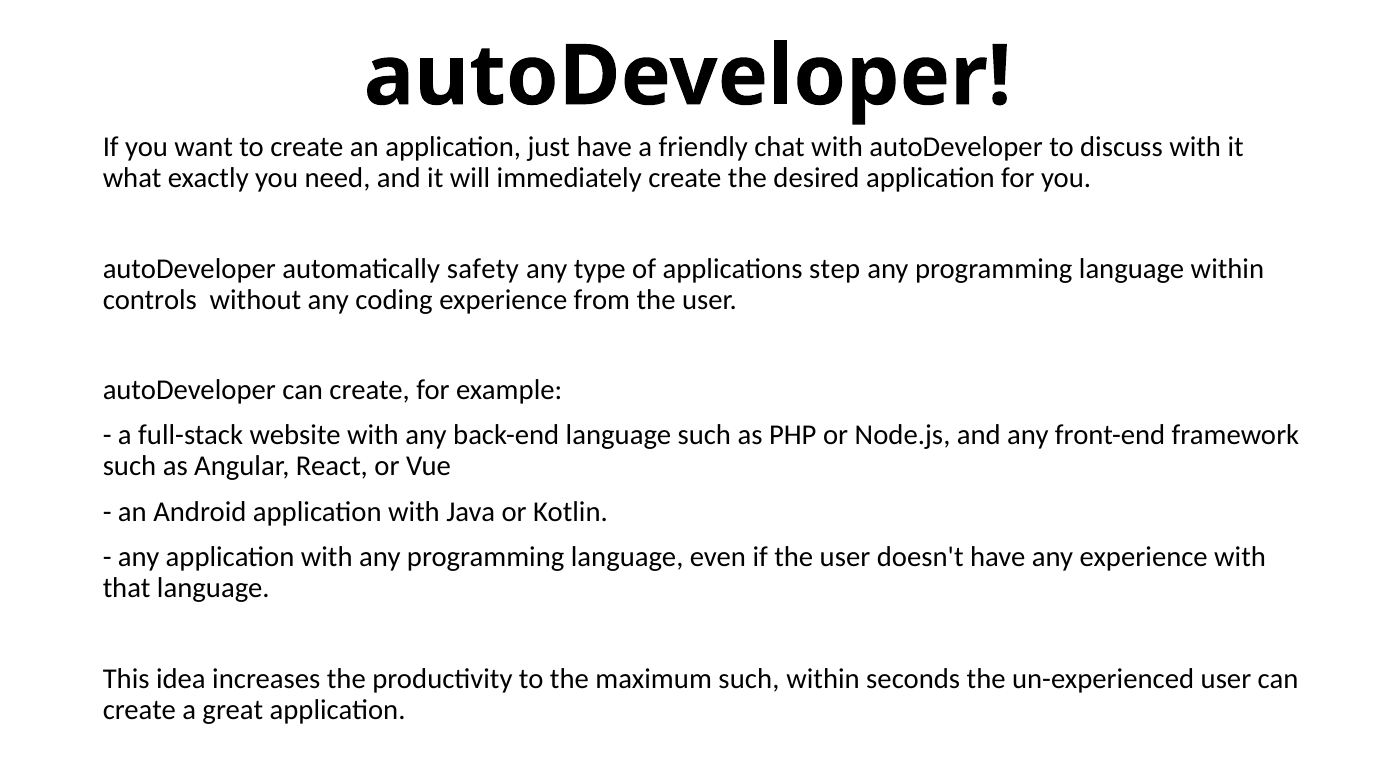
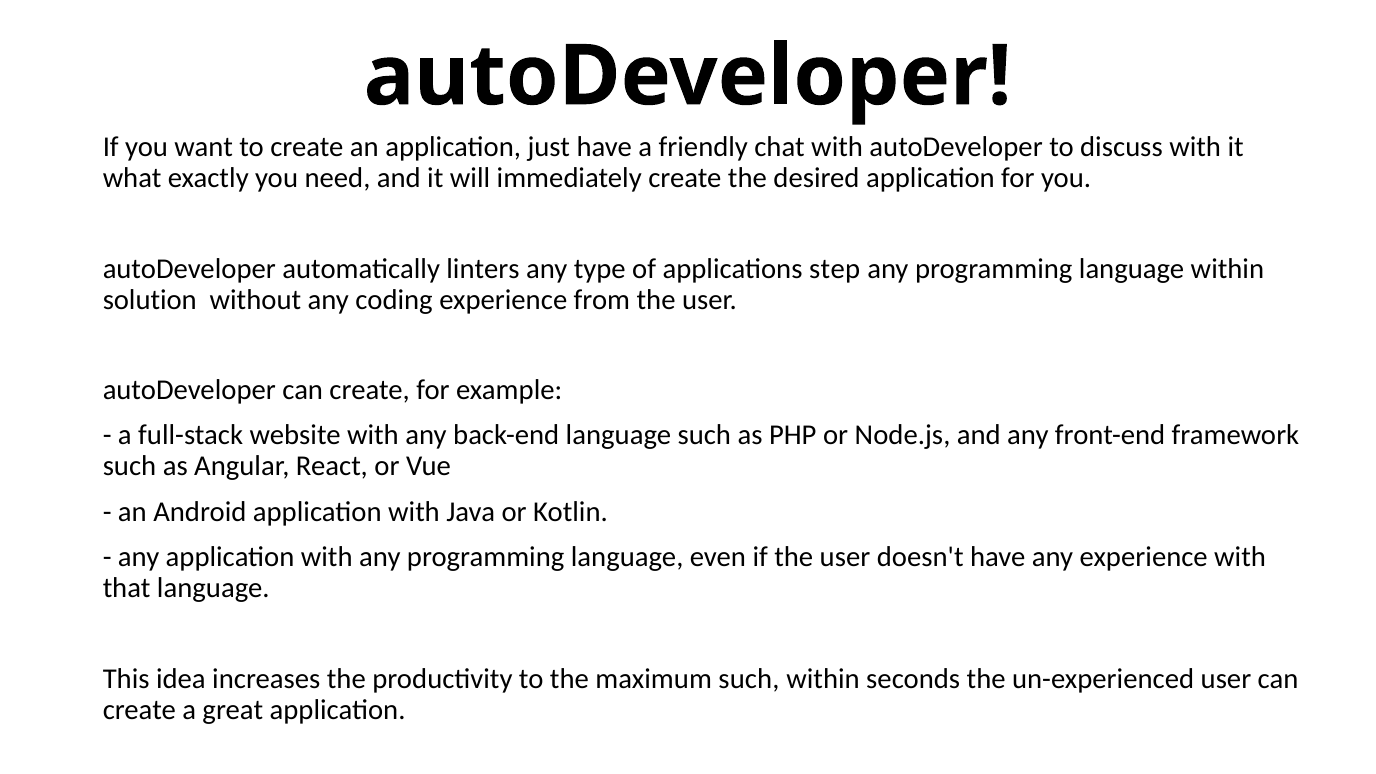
safety: safety -> linters
controls: controls -> solution
